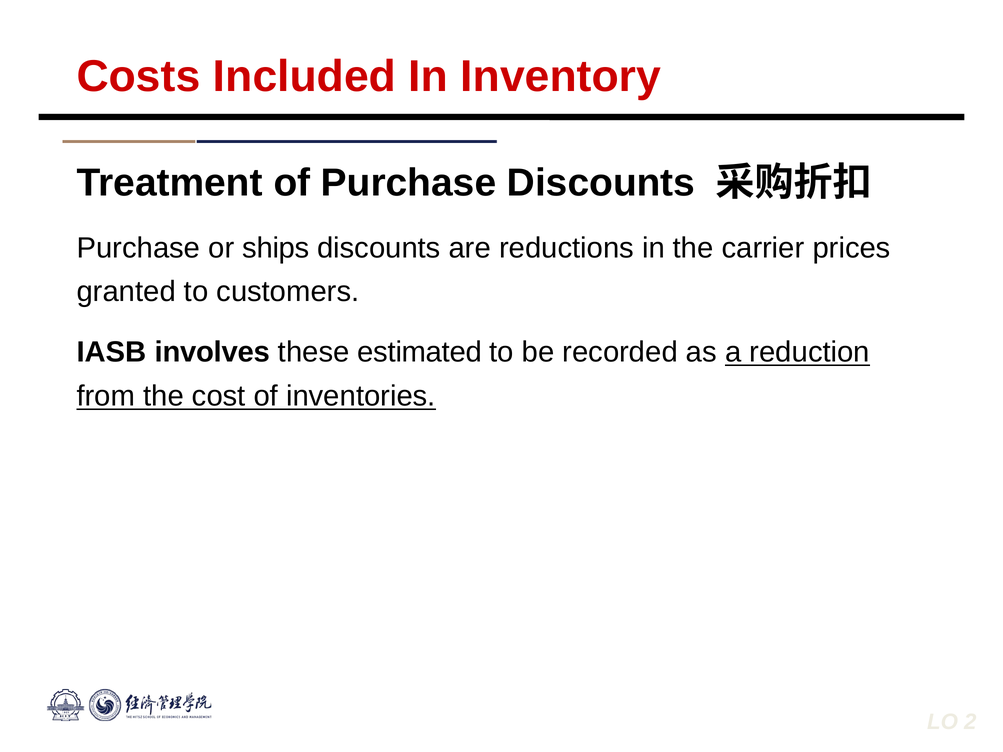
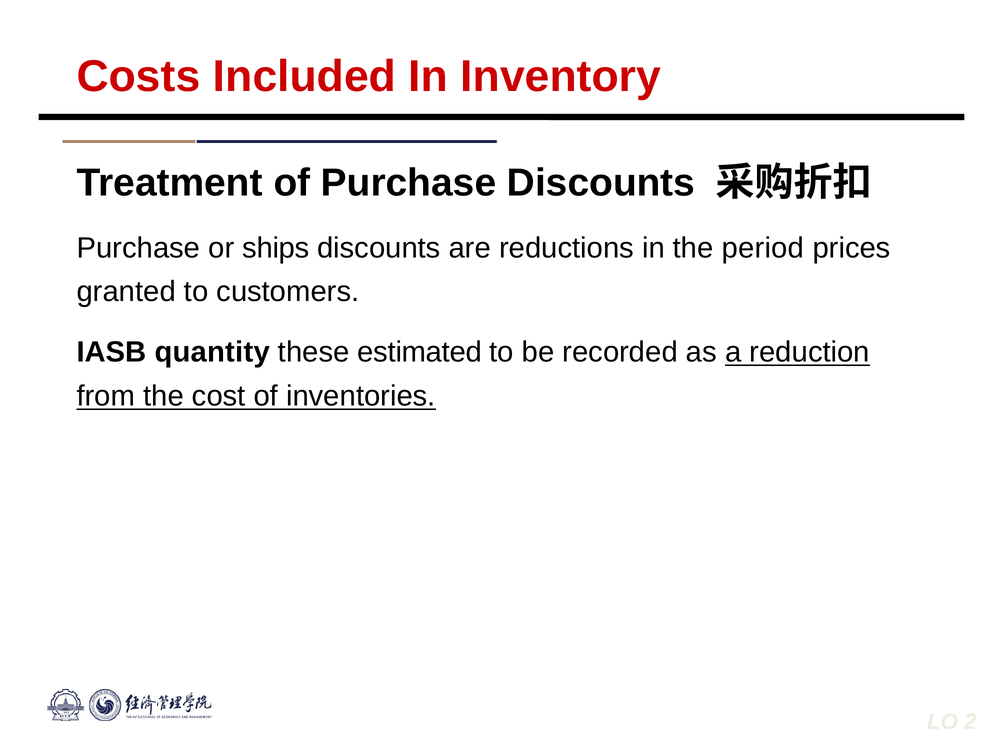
carrier: carrier -> period
involves: involves -> quantity
